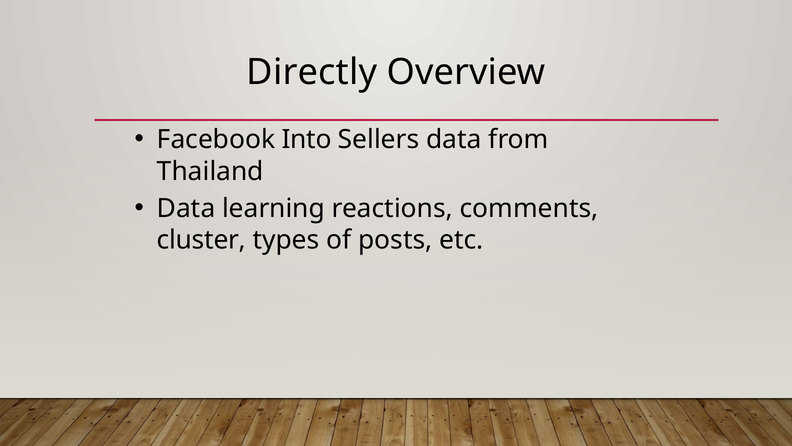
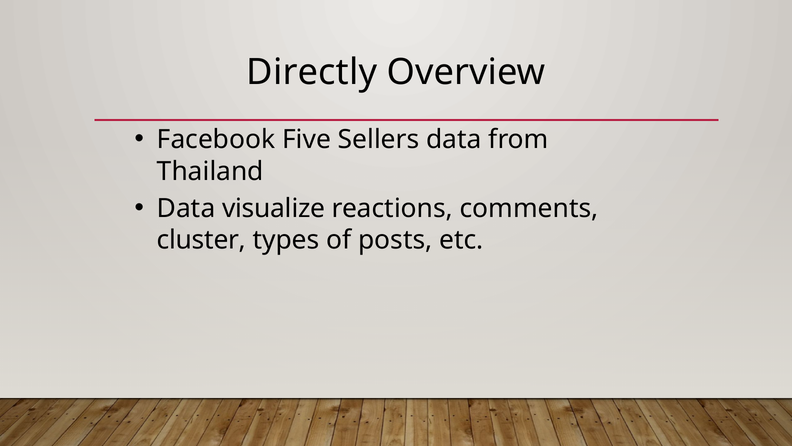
Into: Into -> Five
learning: learning -> visualize
